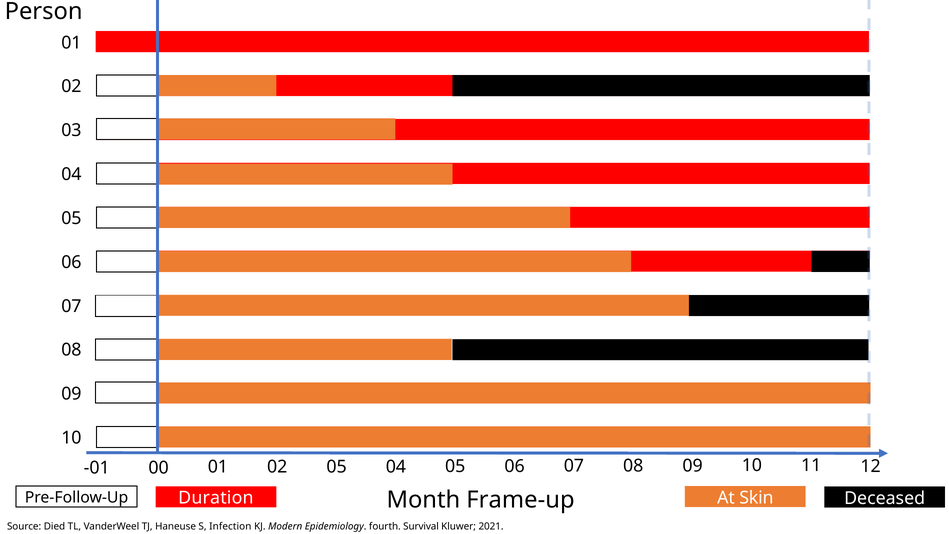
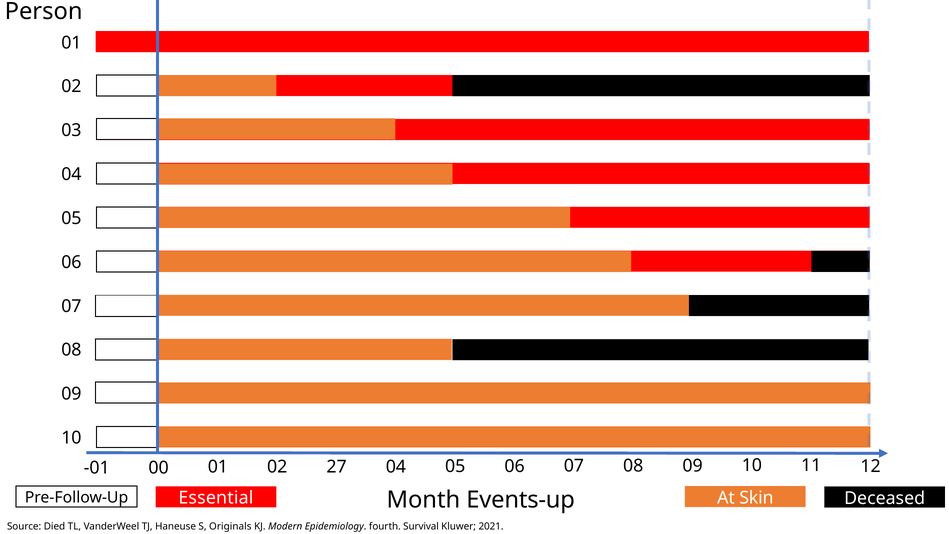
02 05: 05 -> 27
Duration: Duration -> Essential
Frame-up: Frame-up -> Events-up
Infection: Infection -> Originals
